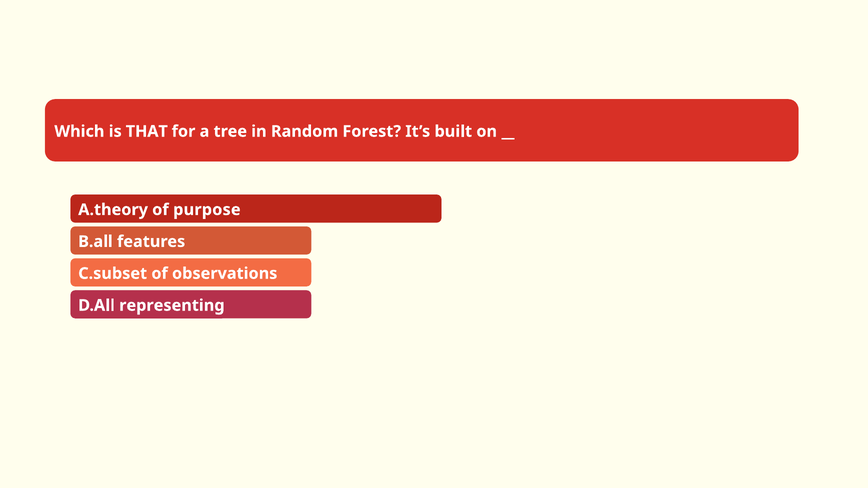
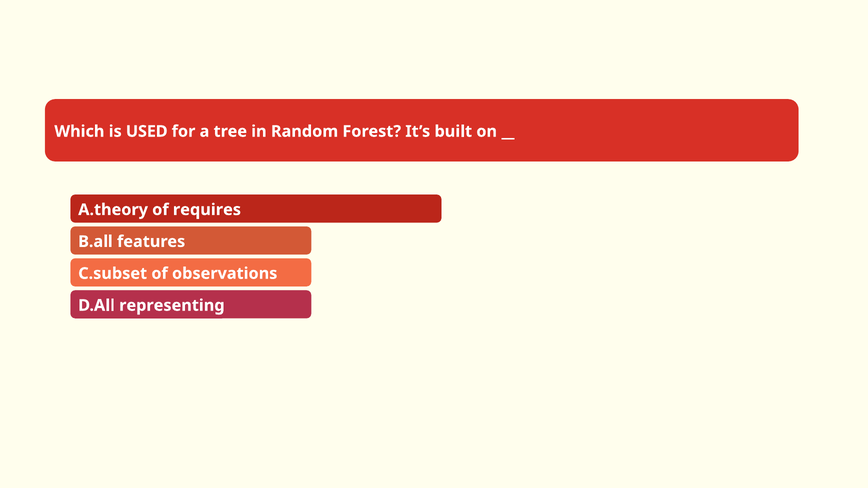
THAT: THAT -> USED
purpose: purpose -> requires
